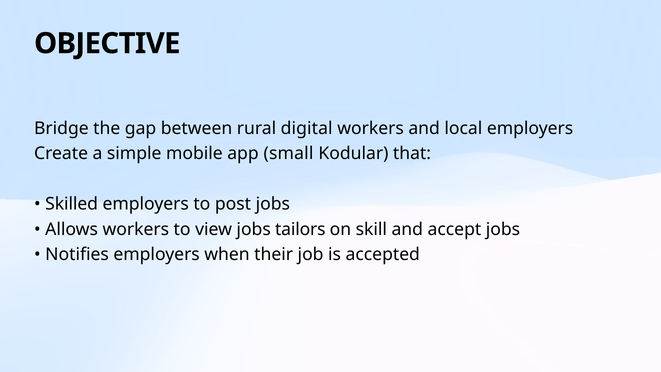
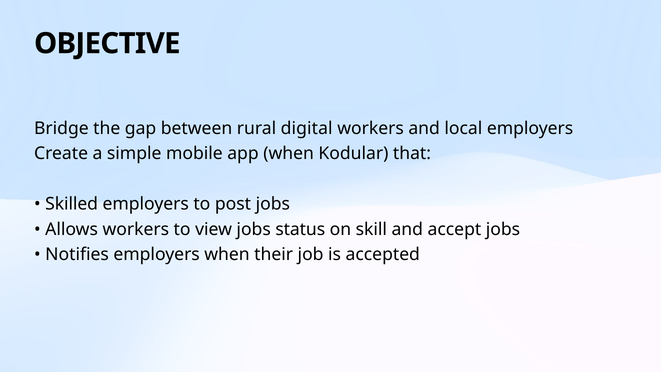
app small: small -> when
tailors: tailors -> status
